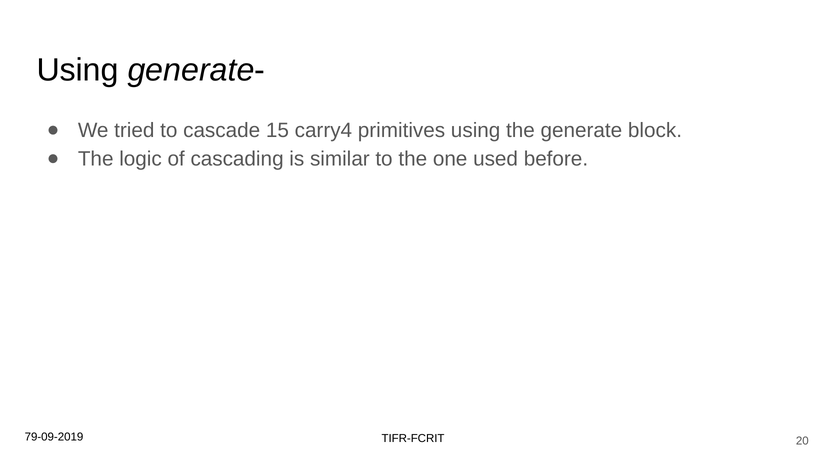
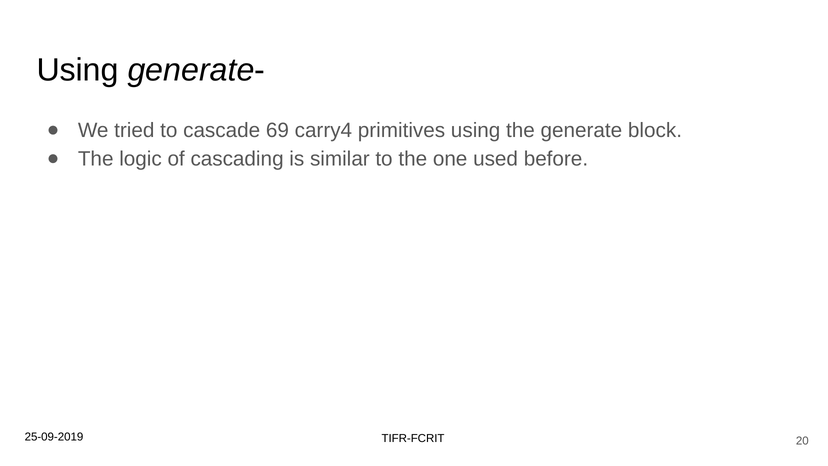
15: 15 -> 69
79-09-2019: 79-09-2019 -> 25-09-2019
